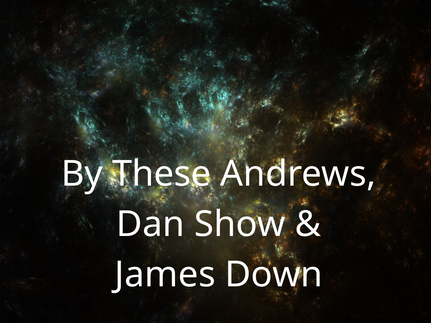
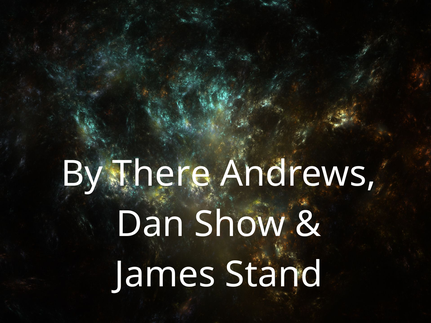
These: These -> There
Down: Down -> Stand
